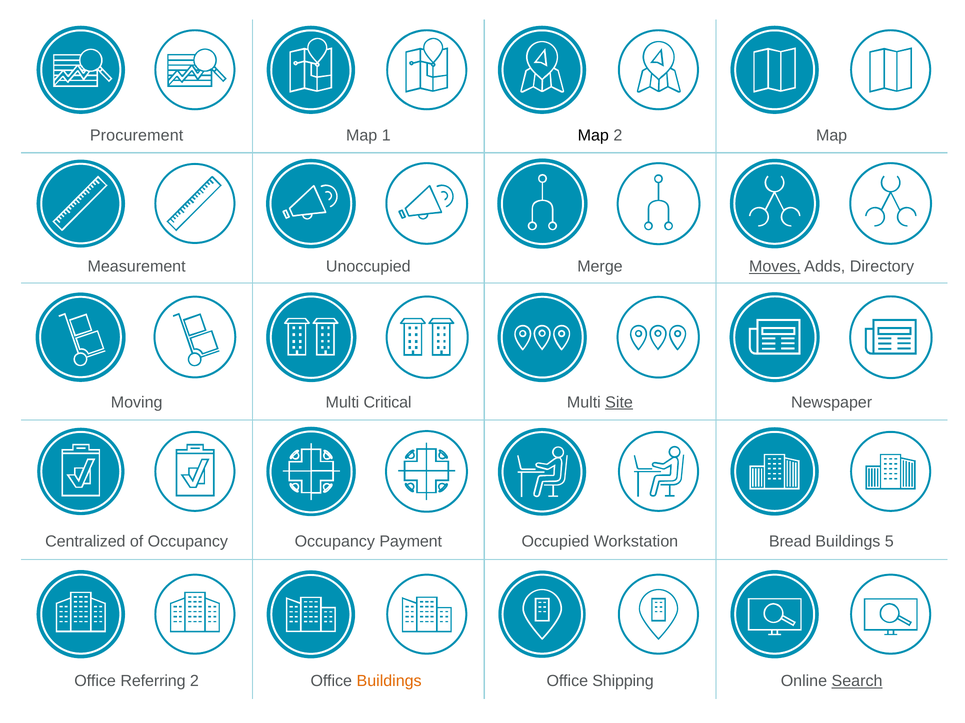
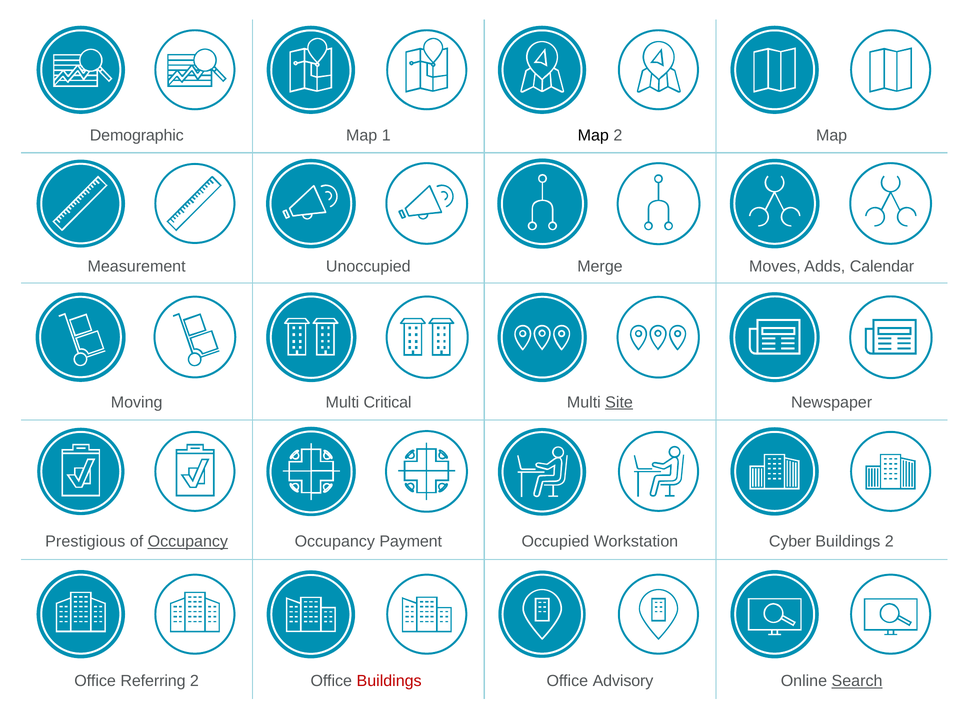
Procurement: Procurement -> Demographic
Moves underline: present -> none
Directory: Directory -> Calendar
Centralized: Centralized -> Prestigious
Occupancy at (188, 542) underline: none -> present
Bread: Bread -> Cyber
Buildings 5: 5 -> 2
Buildings at (389, 682) colour: orange -> red
Shipping: Shipping -> Advisory
